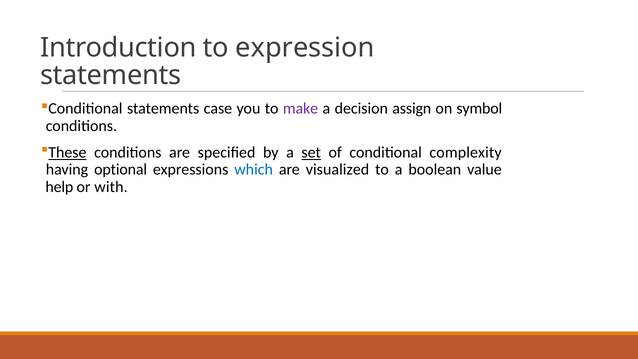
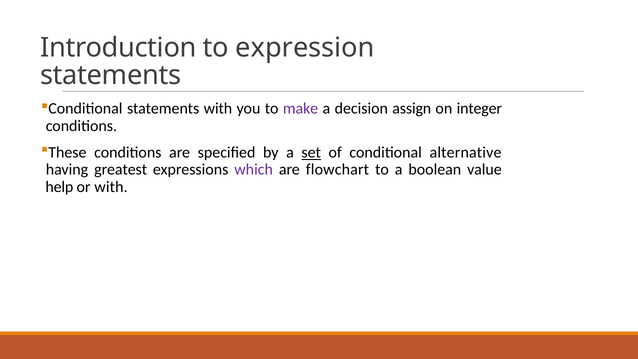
statements case: case -> with
symbol: symbol -> integer
These underline: present -> none
complexity: complexity -> alternative
optional: optional -> greatest
which colour: blue -> purple
visualized: visualized -> flowchart
